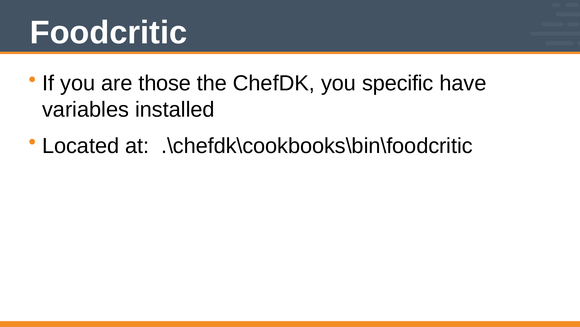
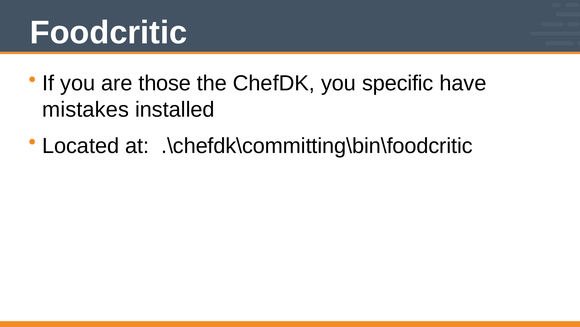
variables: variables -> mistakes
.\chefdk\cookbooks\bin\foodcritic: .\chefdk\cookbooks\bin\foodcritic -> .\chefdk\committing\bin\foodcritic
